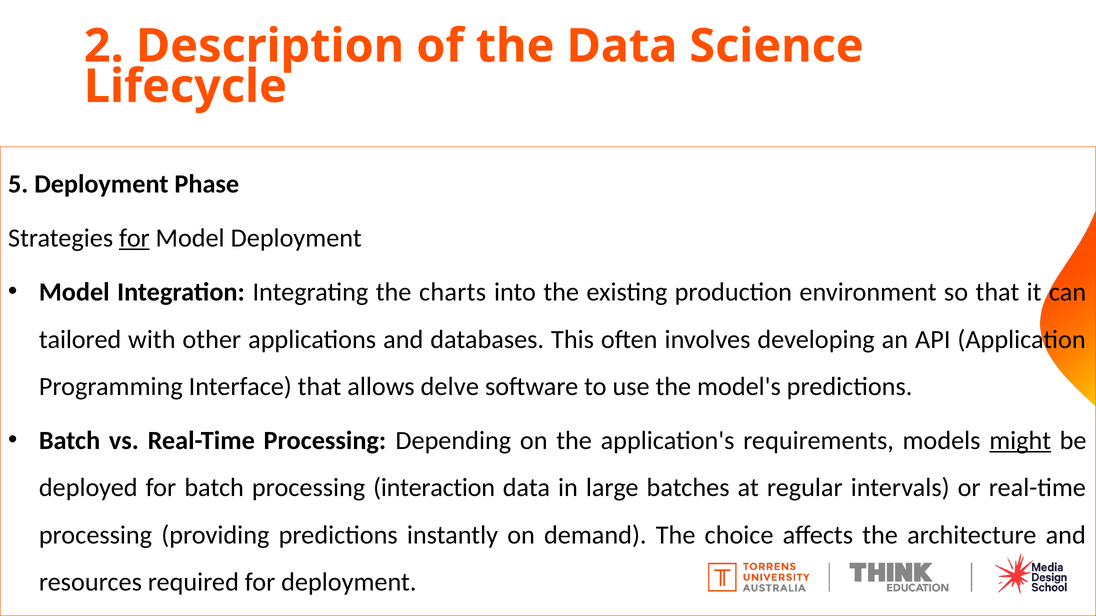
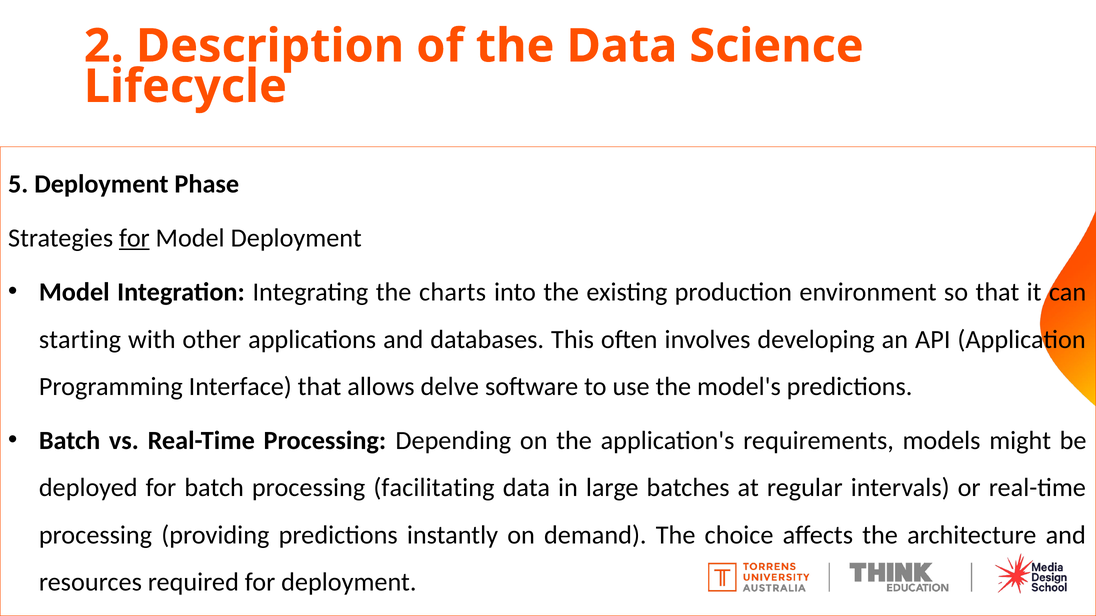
tailored: tailored -> starting
might underline: present -> none
interaction: interaction -> facilitating
